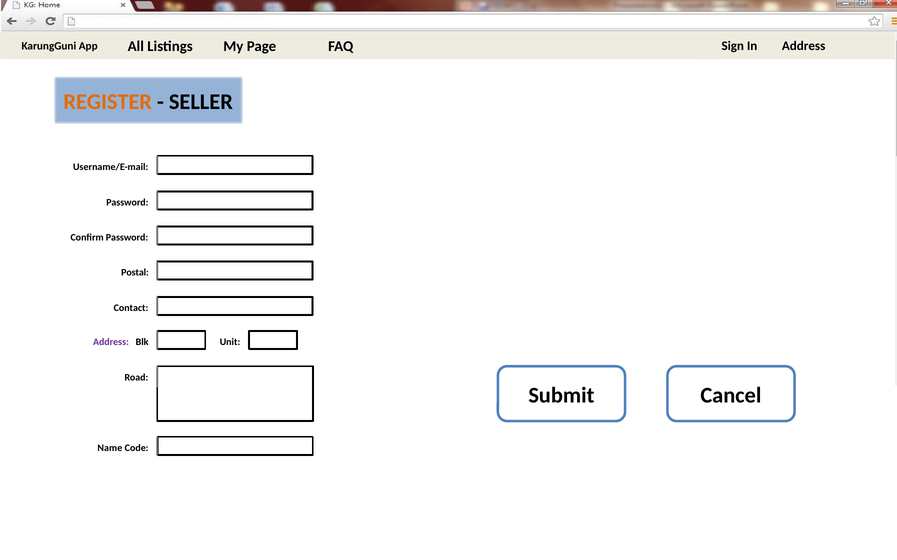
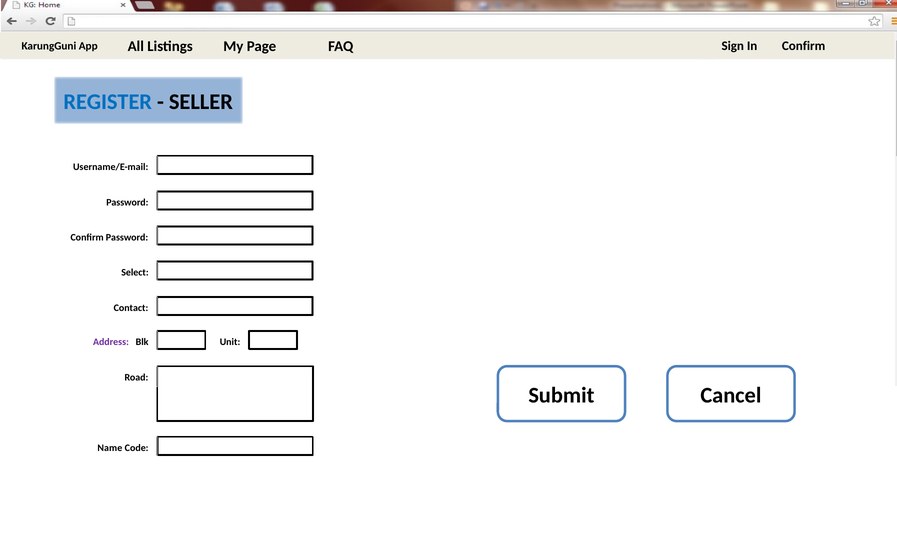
Address at (804, 46): Address -> Confirm
REGISTER colour: orange -> blue
Postal: Postal -> Select
